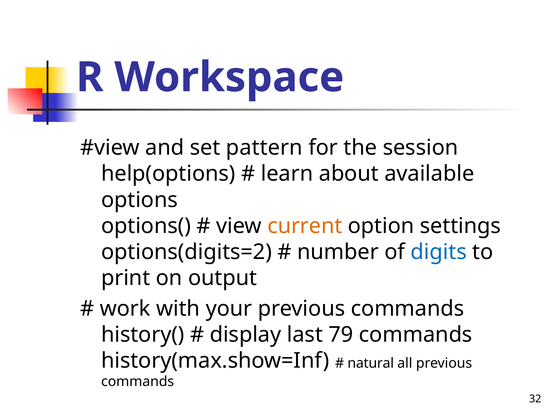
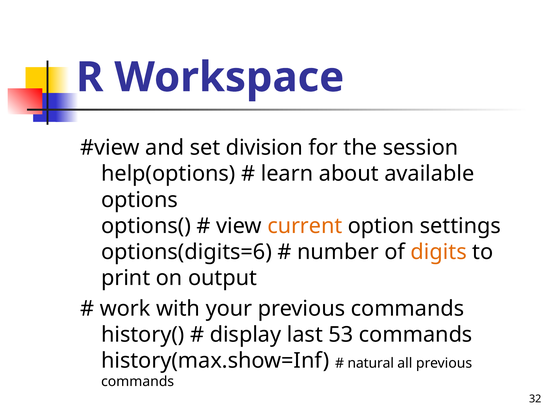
pattern: pattern -> division
options(digits=2: options(digits=2 -> options(digits=6
digits colour: blue -> orange
79: 79 -> 53
